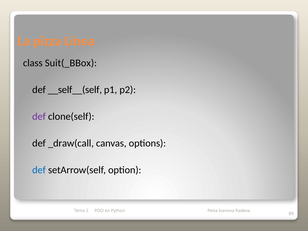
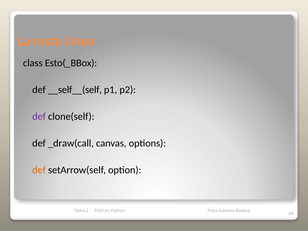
pizza: pizza -> resta
Suit(_BBox: Suit(_BBox -> Esto(_BBox
def at (39, 170) colour: blue -> orange
